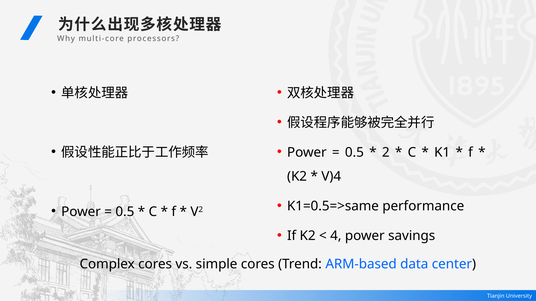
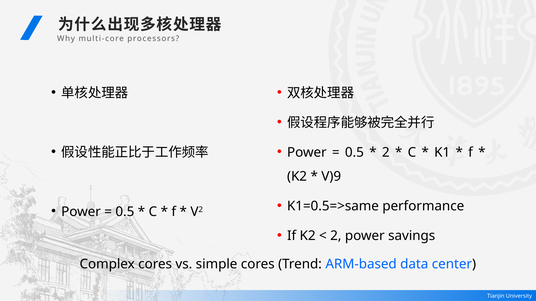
V)4: V)4 -> V)9
4 at (336, 236): 4 -> 2
